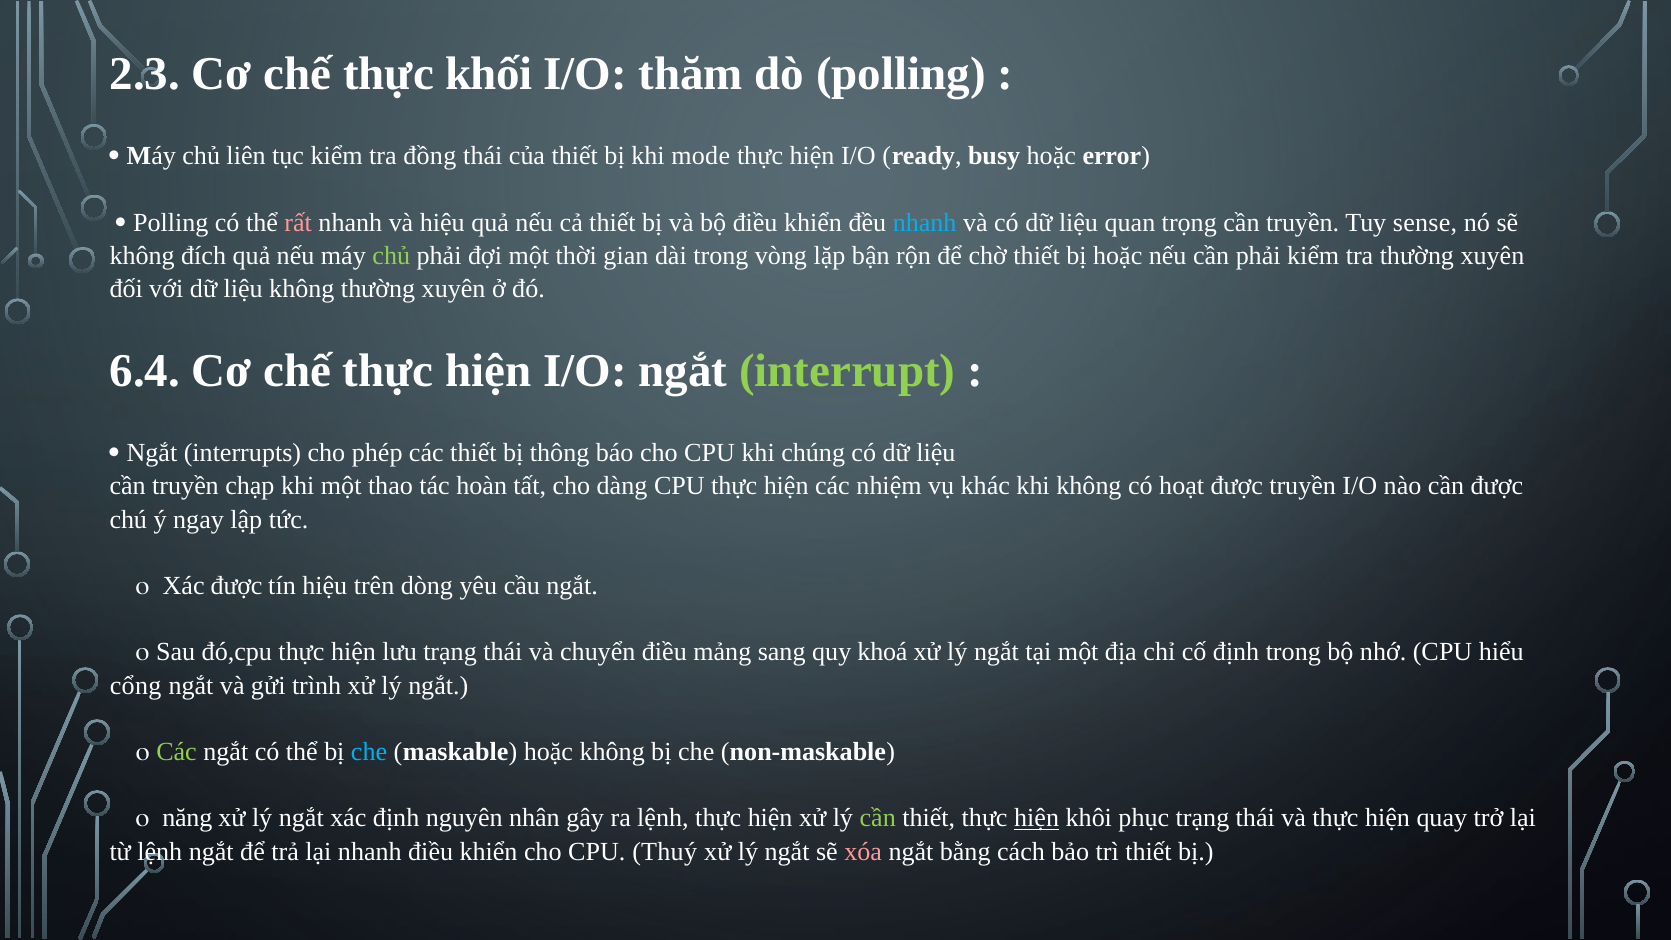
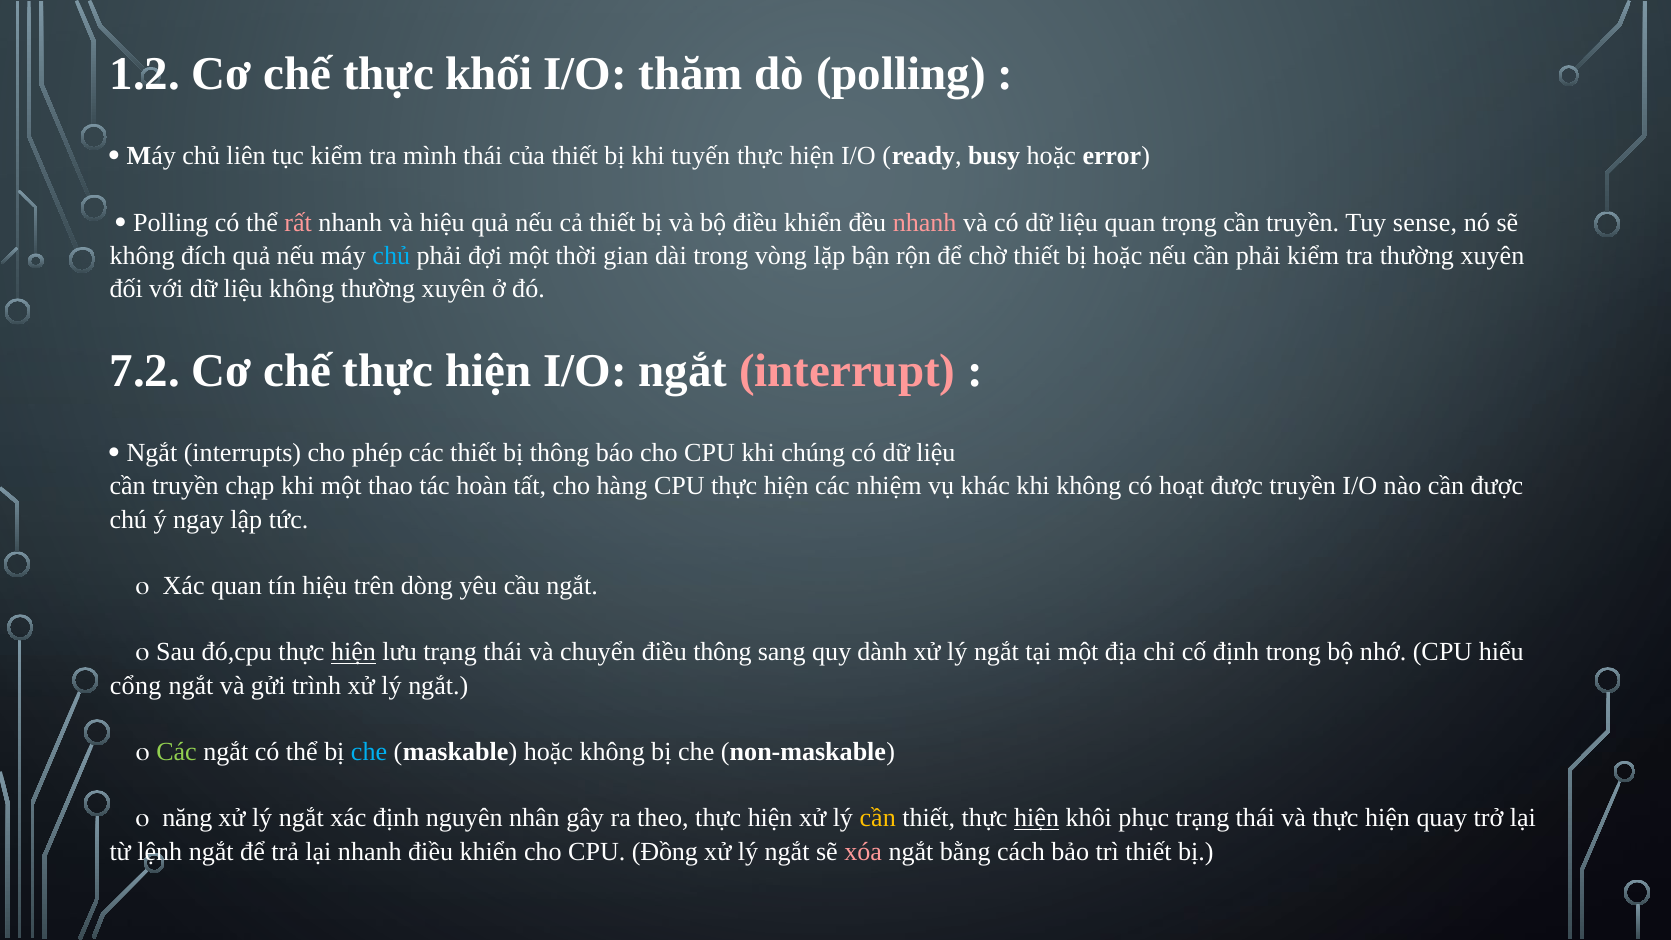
2.3: 2.3 -> 1.2
đồng: đồng -> mình
mode: mode -> tuyến
nhanh at (925, 223) colour: light blue -> pink
chủ at (391, 256) colour: light green -> light blue
6.4: 6.4 -> 7.2
interrupt colour: light green -> pink
dàng: dàng -> hàng
Xác được: được -> quan
hiện at (353, 652) underline: none -> present
điều mảng: mảng -> thông
khoá: khoá -> dành
ra lệnh: lệnh -> theo
cần at (878, 818) colour: light green -> yellow
Thuý: Thuý -> Đồng
